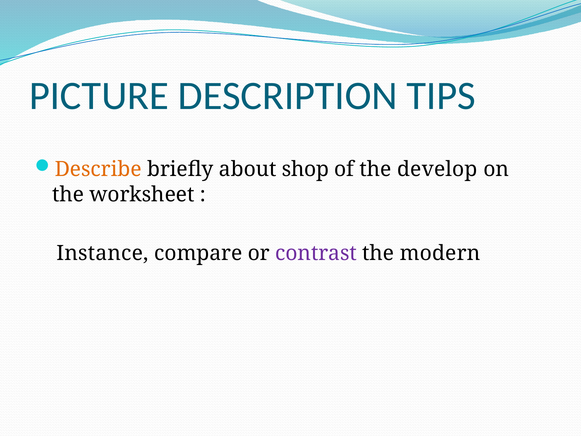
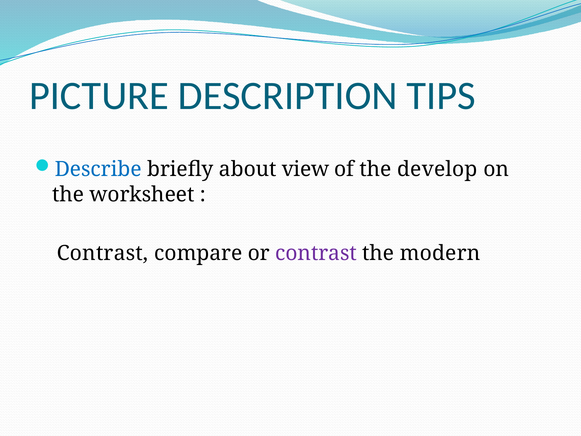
Describe colour: orange -> blue
shop: shop -> view
Instance at (103, 253): Instance -> Contrast
